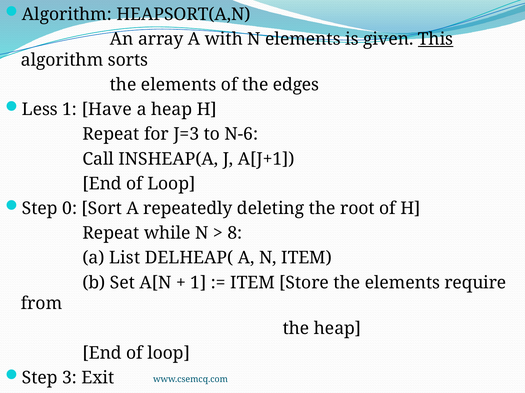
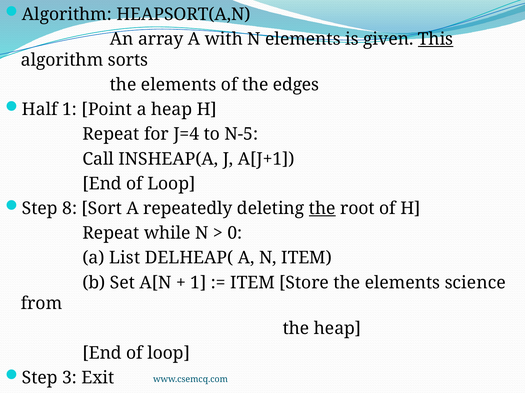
Less: Less -> Half
Have: Have -> Point
J=3: J=3 -> J=4
N-6: N-6 -> N-5
0: 0 -> 8
the at (322, 209) underline: none -> present
8: 8 -> 0
require: require -> science
